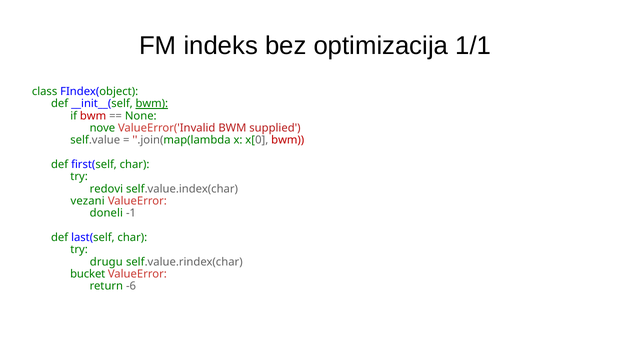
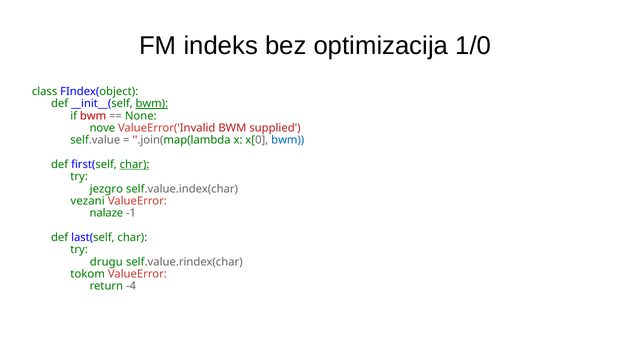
1/1: 1/1 -> 1/0
bwm at (288, 140) colour: red -> blue
char at (135, 165) underline: none -> present
redovi: redovi -> jezgro
doneli: doneli -> nalaze
bucket: bucket -> tokom
-6: -6 -> -4
